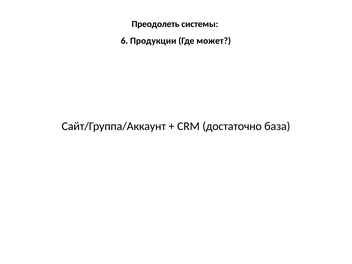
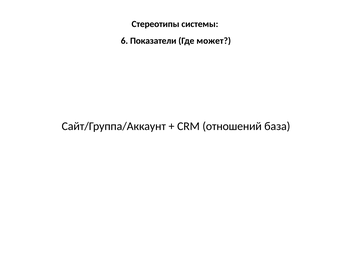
Преодолеть: Преодолеть -> Стереотипы
Продукции: Продукции -> Показатели
достаточно: достаточно -> отношений
